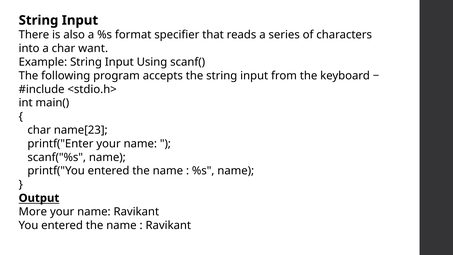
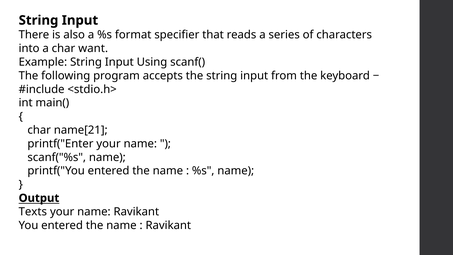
name[23: name[23 -> name[21
More: More -> Texts
